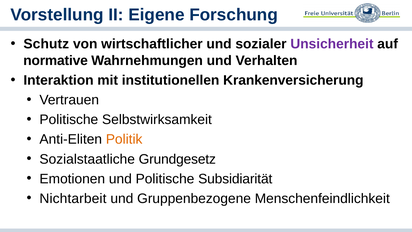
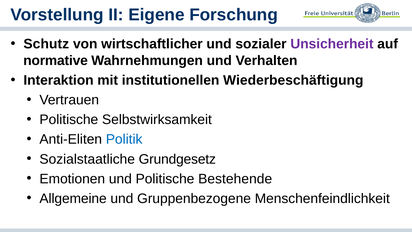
Krankenversicherung: Krankenversicherung -> Wiederbeschäftigung
Politik colour: orange -> blue
Subsidiarität: Subsidiarität -> Bestehende
Nichtarbeit: Nichtarbeit -> Allgemeine
